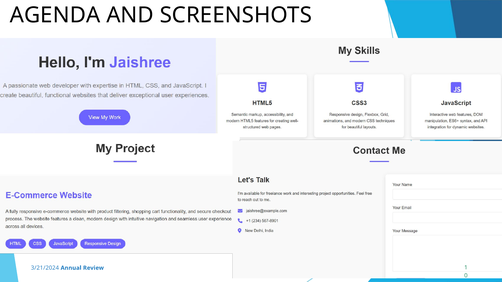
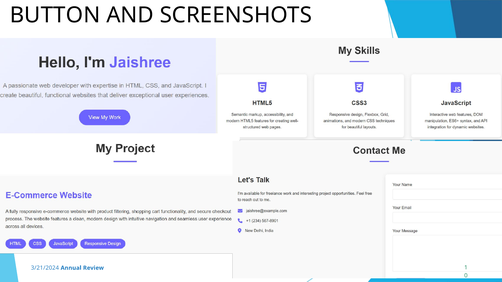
AGENDA: AGENDA -> BUTTON
